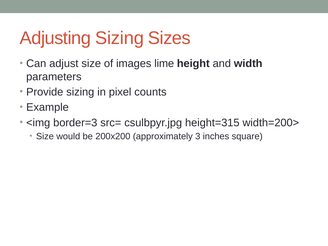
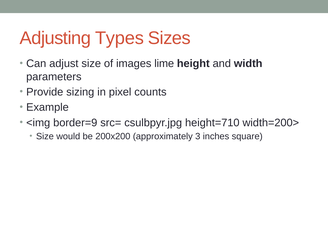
Adjusting Sizing: Sizing -> Types
border=3: border=3 -> border=9
height=315: height=315 -> height=710
